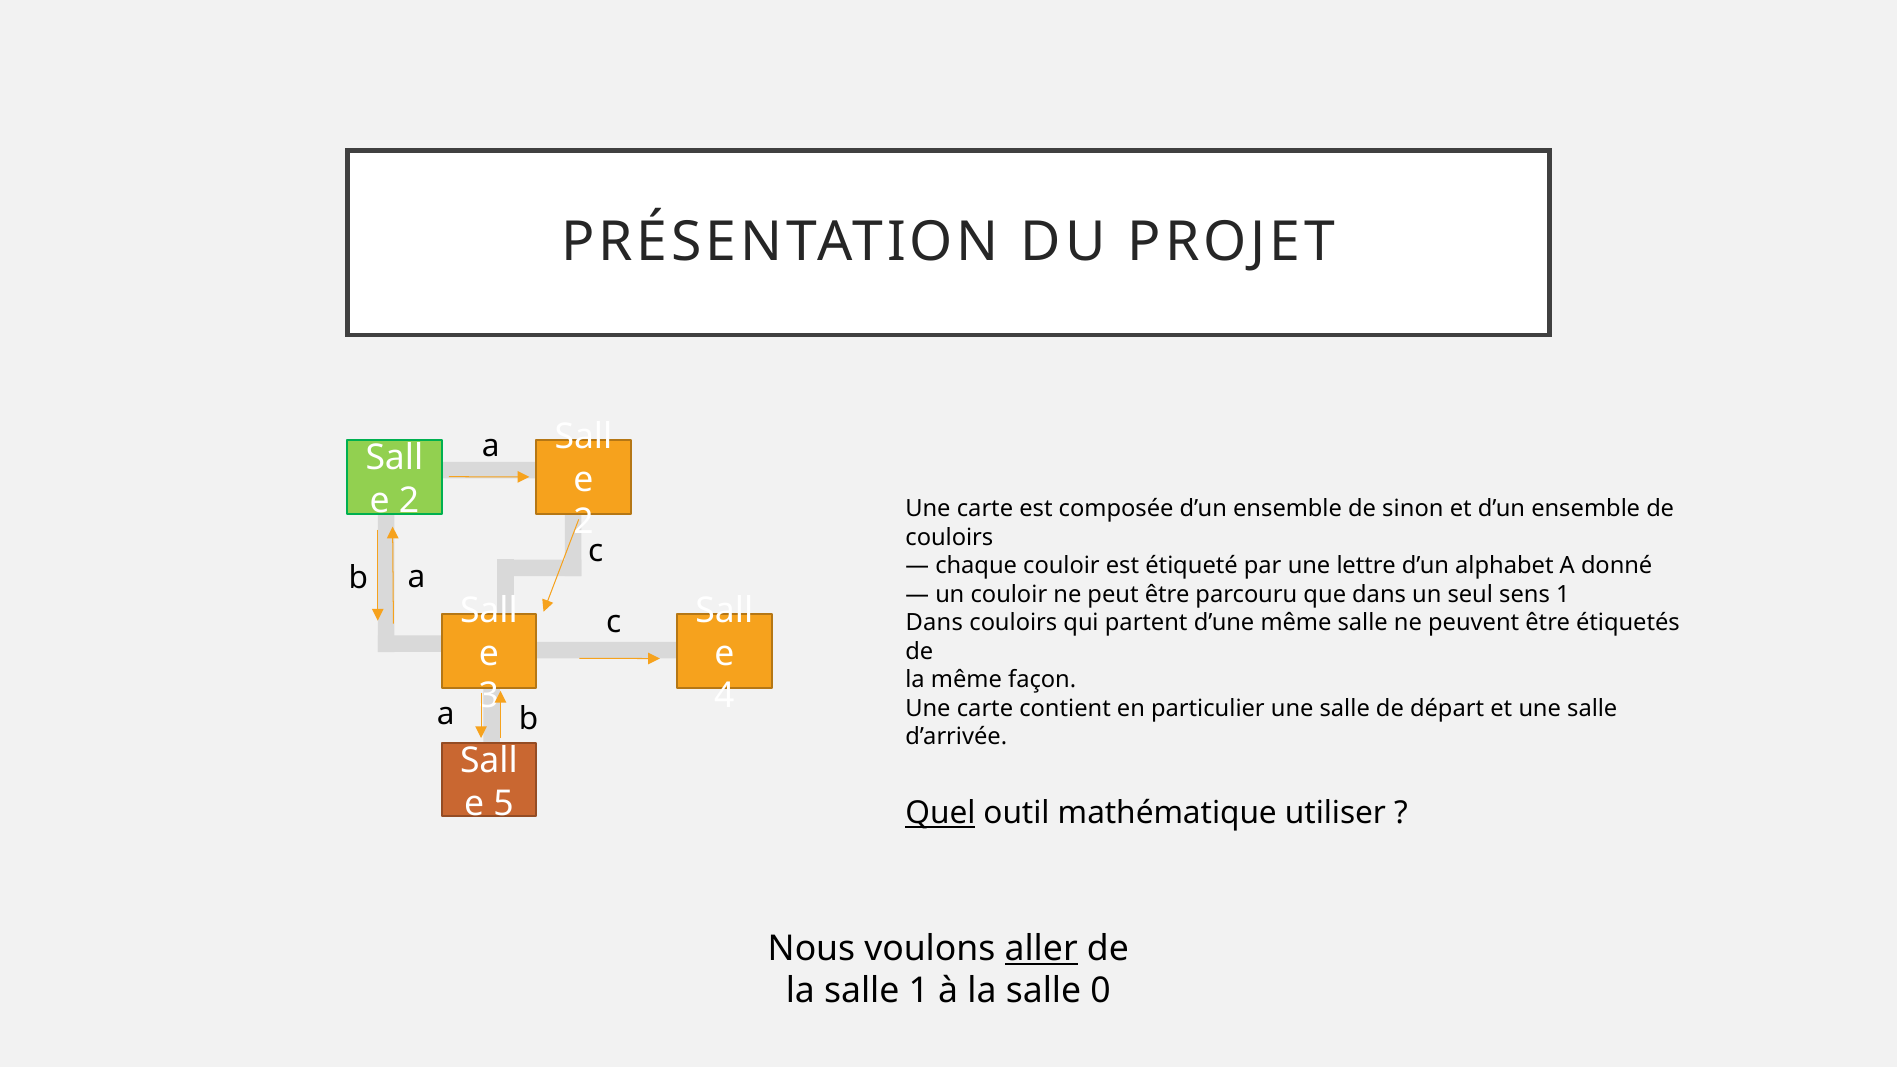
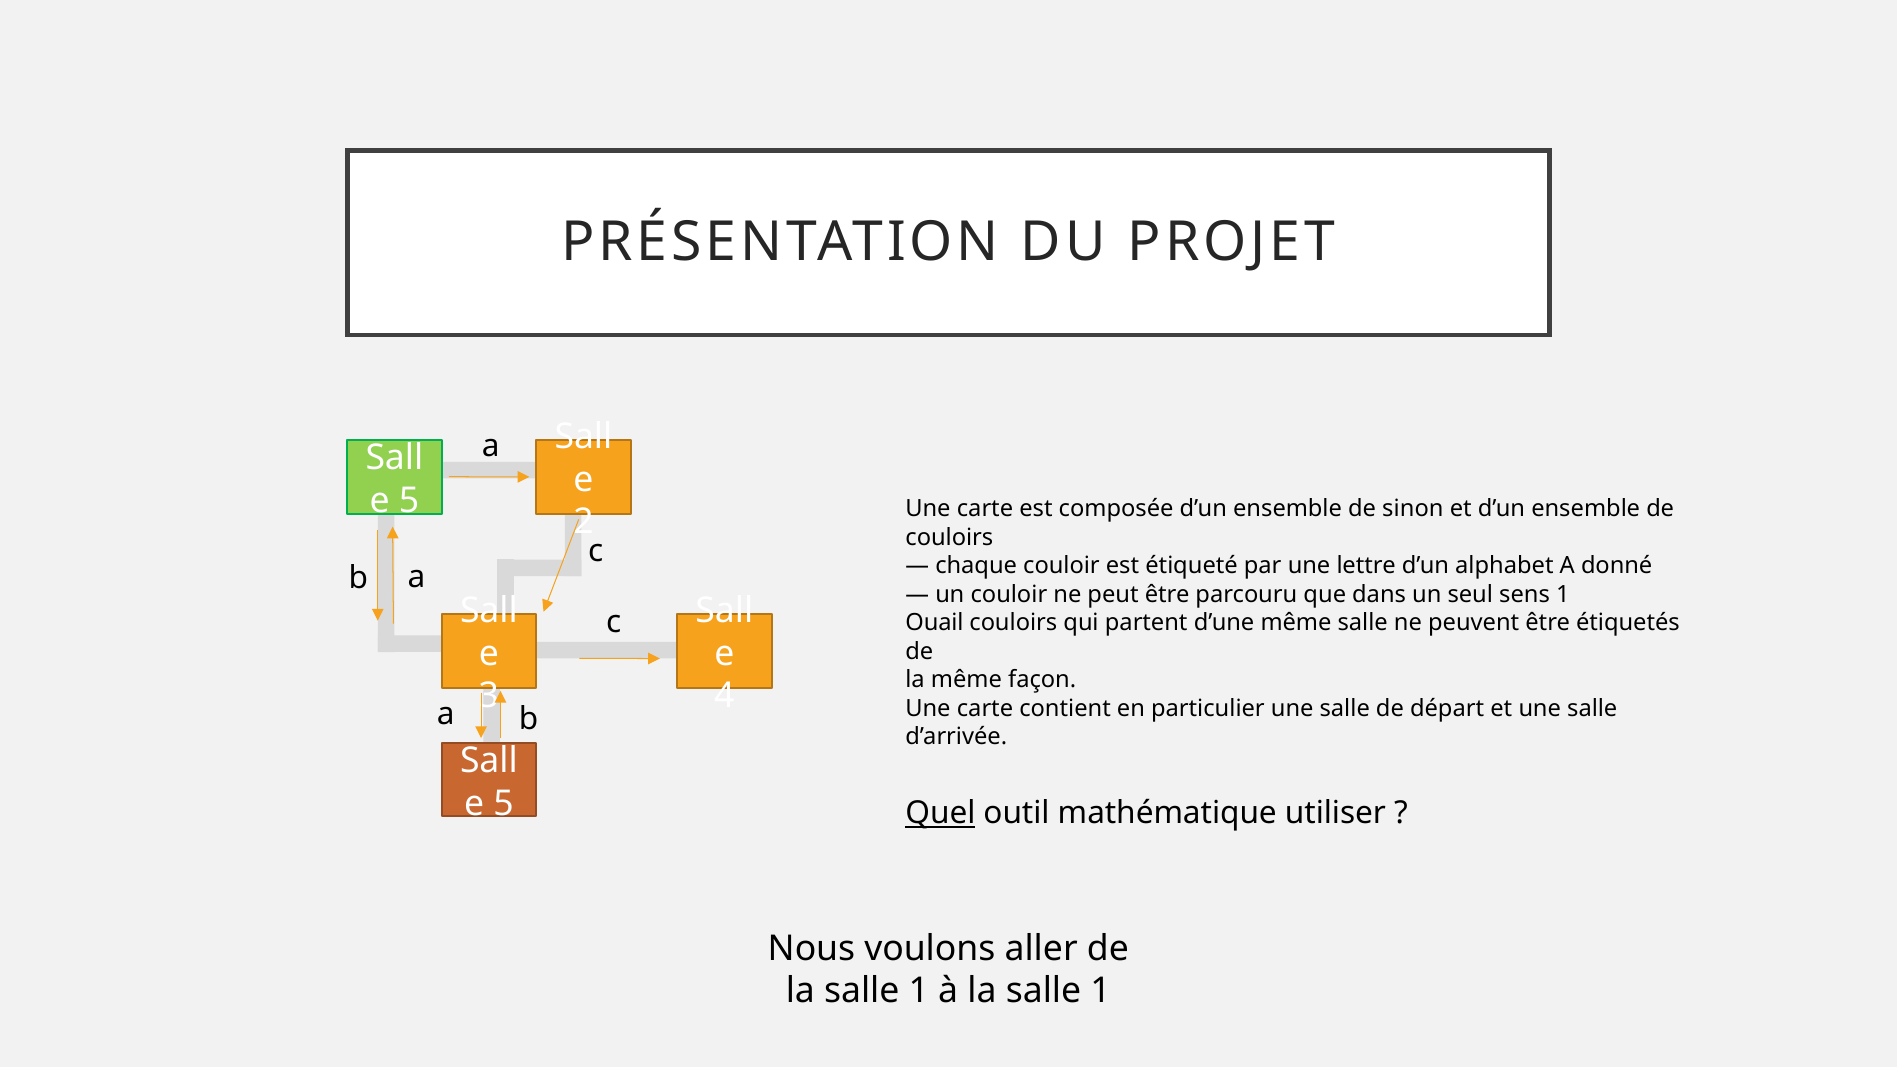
2 at (409, 501): 2 -> 5
Dans at (934, 623): Dans -> Ouail
aller underline: present -> none
à la salle 0: 0 -> 1
